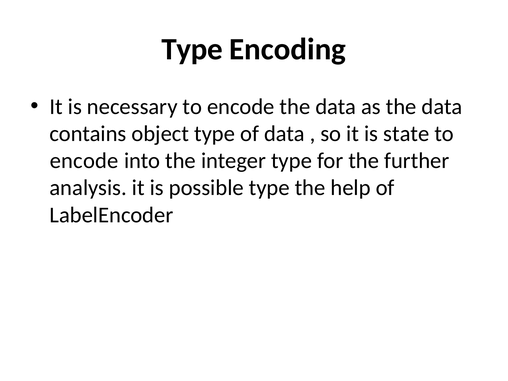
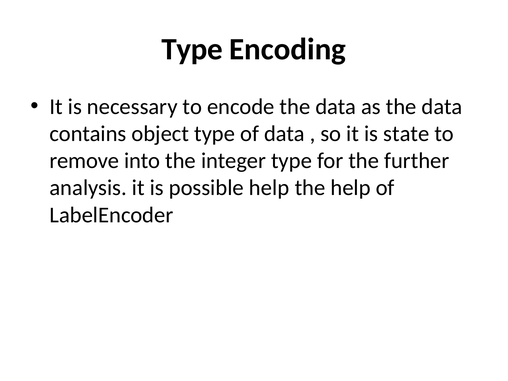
encode at (84, 161): encode -> remove
possible type: type -> help
